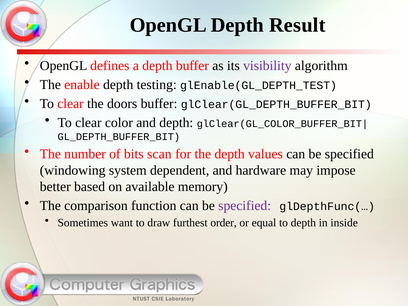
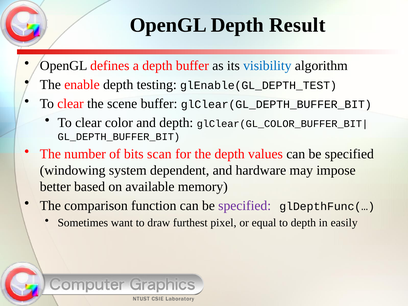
visibility colour: purple -> blue
doors: doors -> scene
order: order -> pixel
inside: inside -> easily
